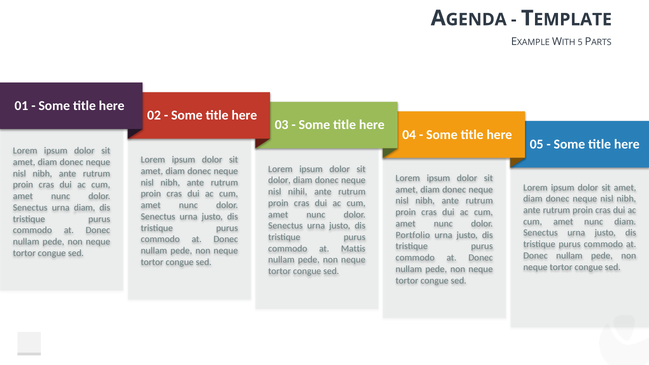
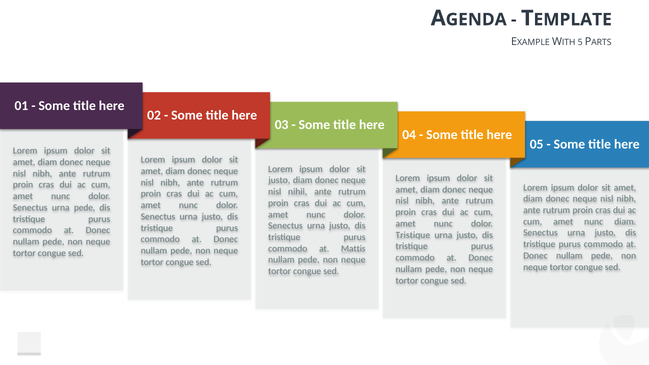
dolor at (279, 180): dolor -> justo
urna diam: diam -> pede
Portfolio at (413, 235): Portfolio -> Tristique
